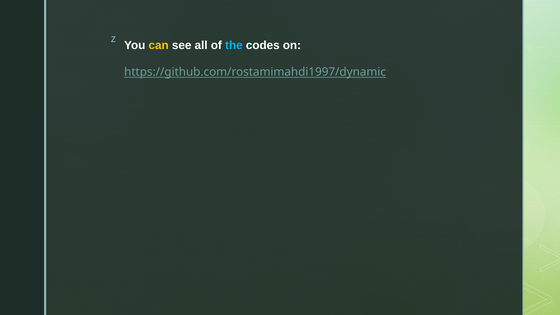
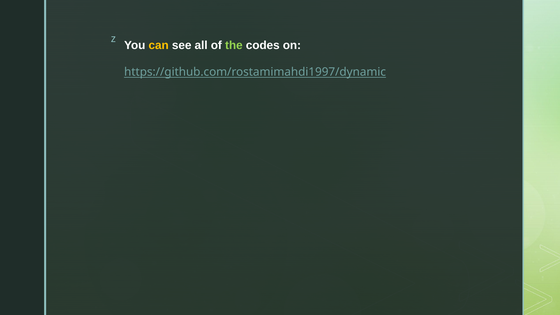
the colour: light blue -> light green
